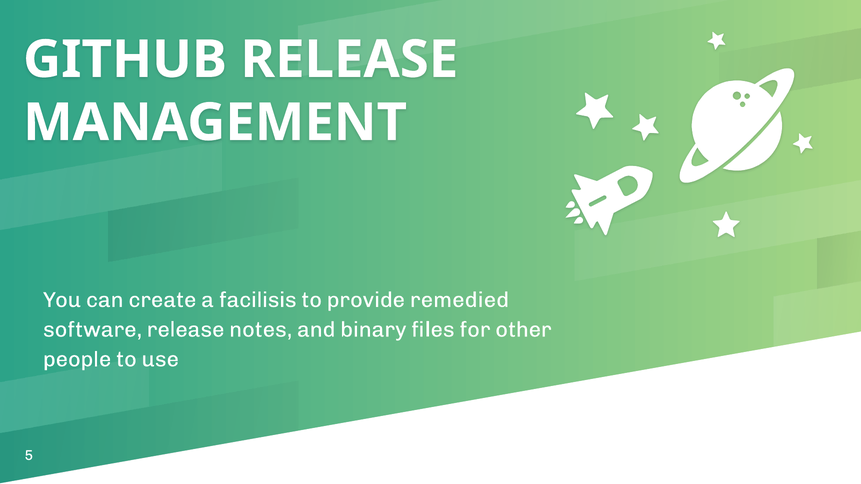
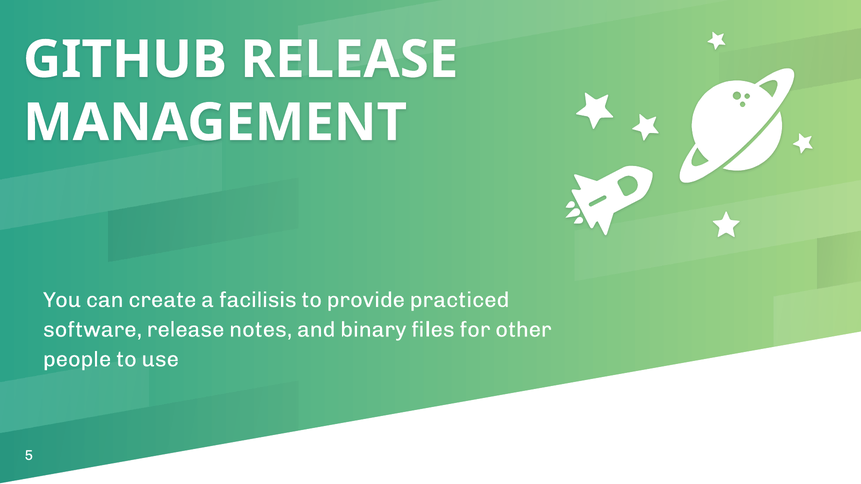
remedied: remedied -> practiced
